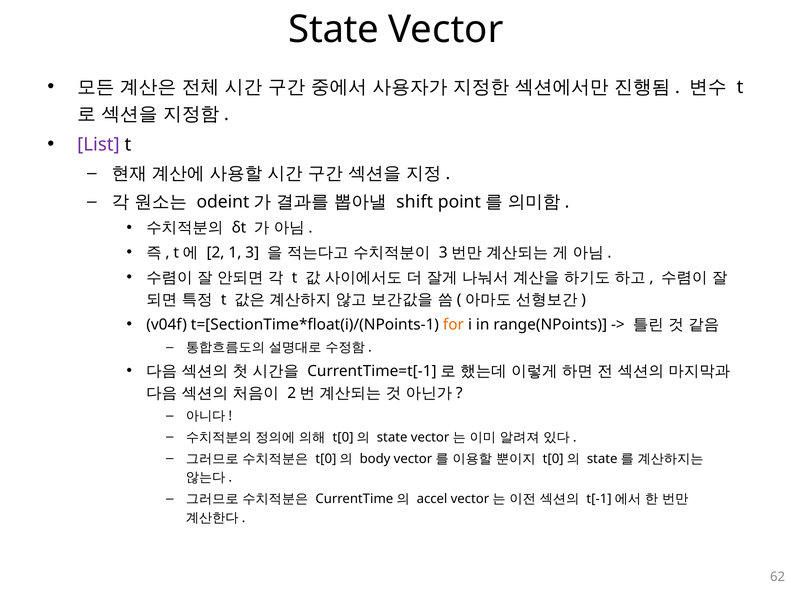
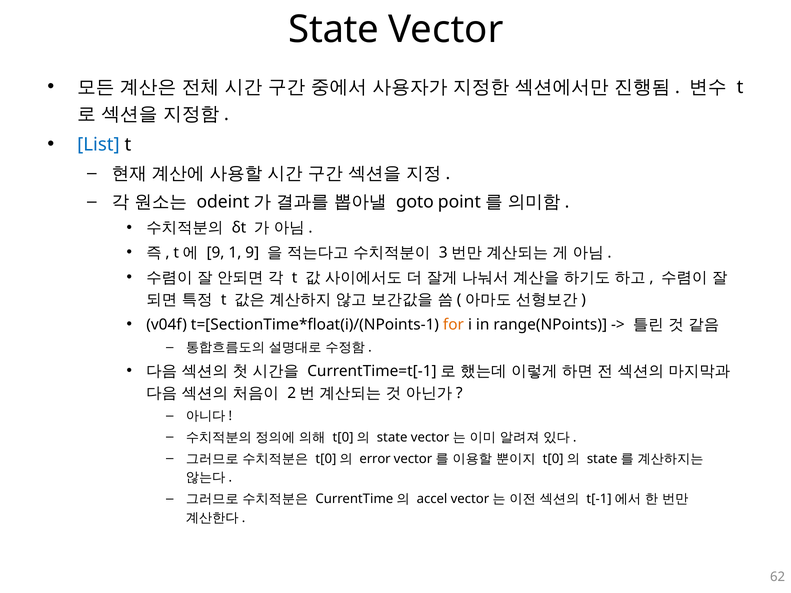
List colour: purple -> blue
shift: shift -> goto
2 at (215, 253): 2 -> 9
1 3: 3 -> 9
body: body -> error
